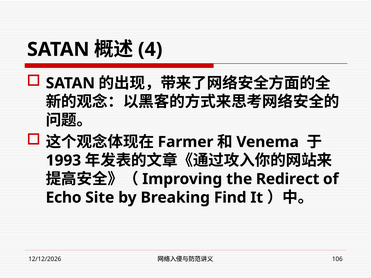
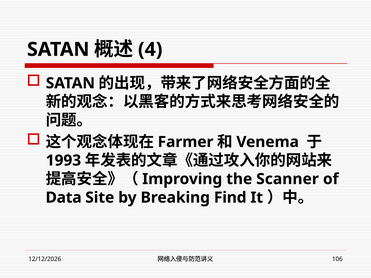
Redirect: Redirect -> Scanner
Echo: Echo -> Data
